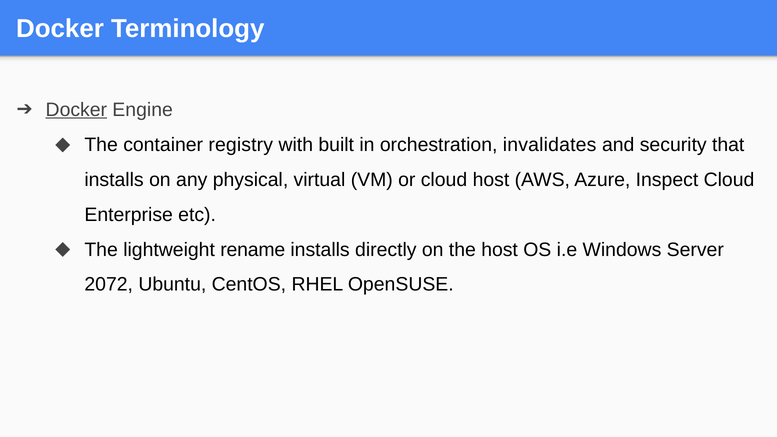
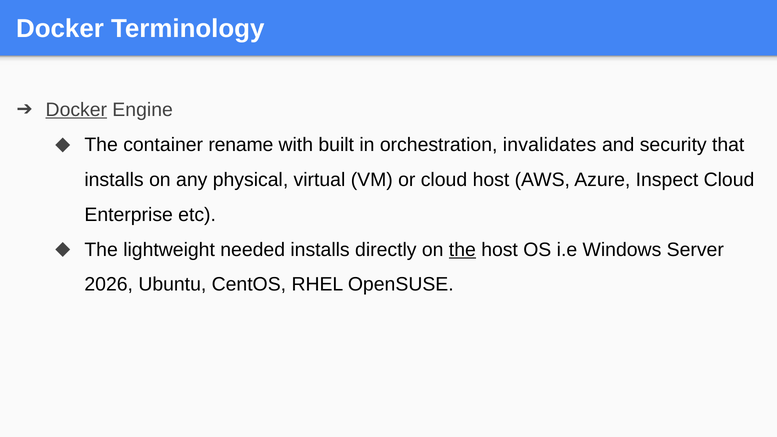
registry: registry -> rename
rename: rename -> needed
the at (462, 250) underline: none -> present
2072: 2072 -> 2026
